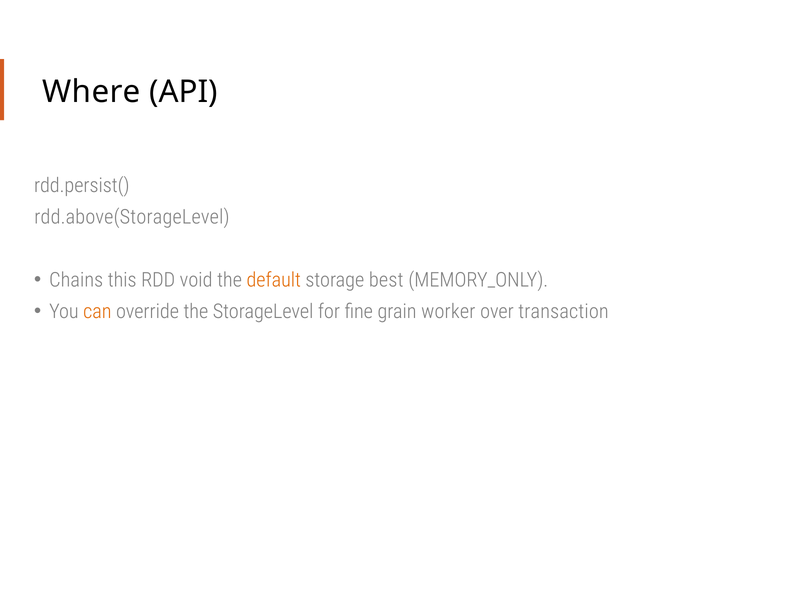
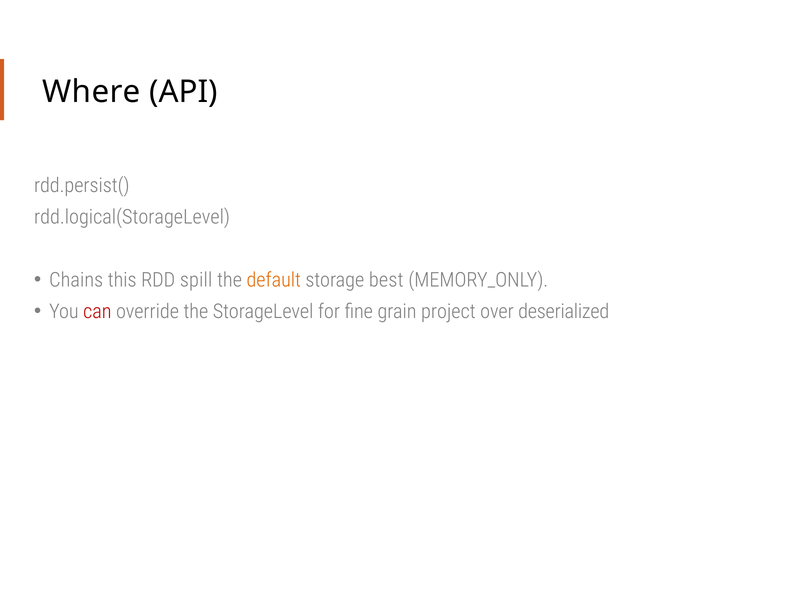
rdd.above(StorageLevel: rdd.above(StorageLevel -> rdd.logical(StorageLevel
void: void -> spill
can colour: orange -> red
worker: worker -> project
transaction: transaction -> deserialized
